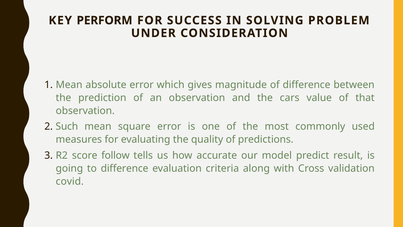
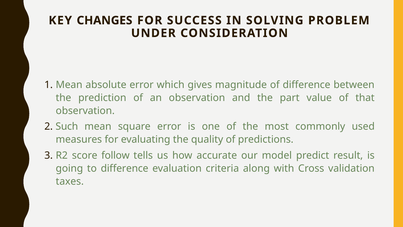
PERFORM: PERFORM -> CHANGES
cars: cars -> part
covid: covid -> taxes
